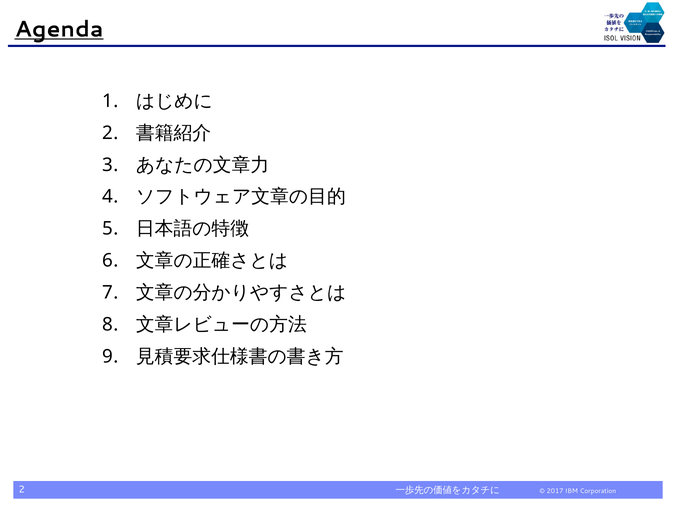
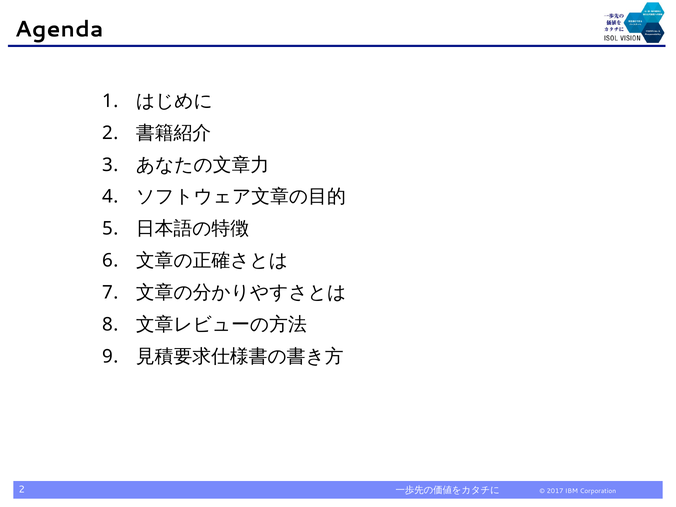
Agenda underline: present -> none
